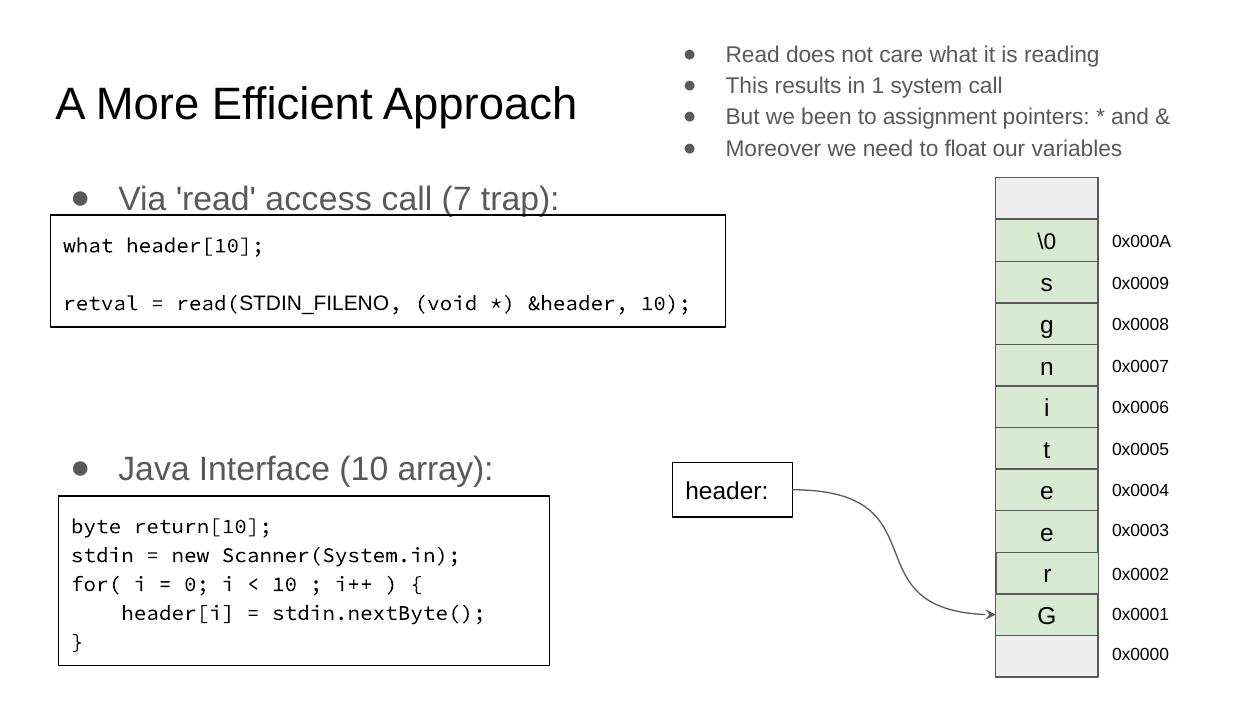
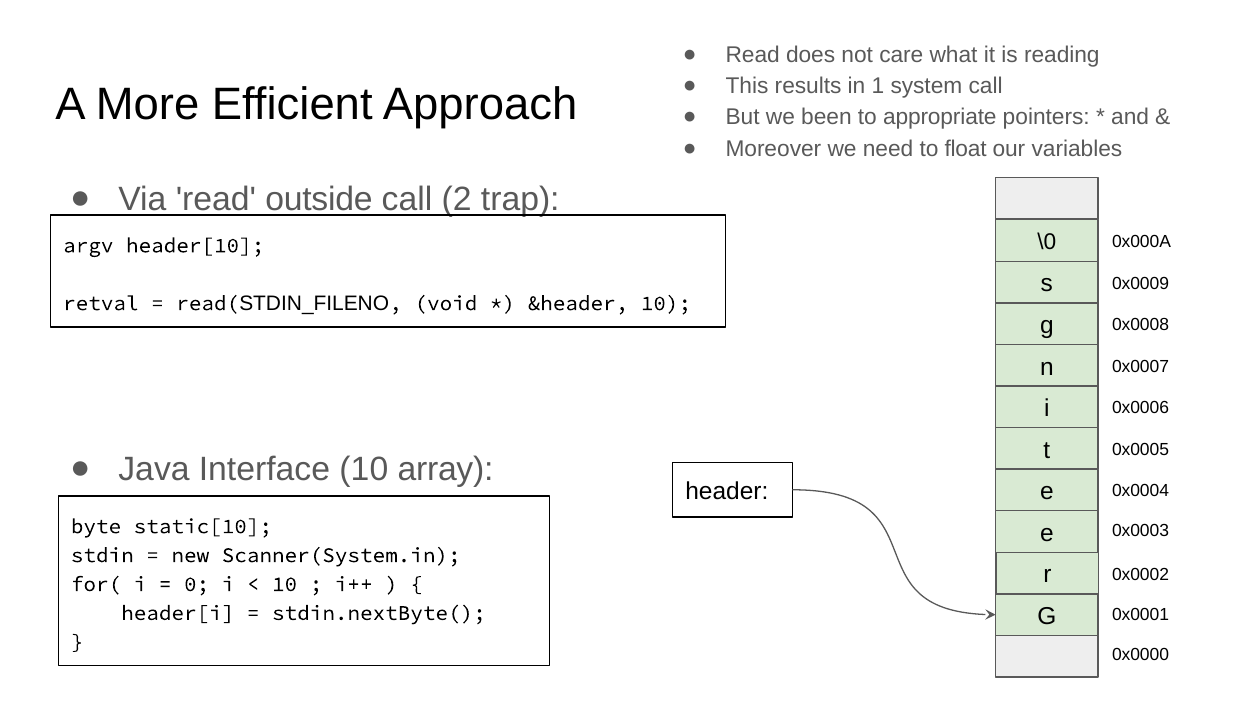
assignment: assignment -> appropriate
access: access -> outside
7: 7 -> 2
what at (88, 246): what -> argv
return[10: return[10 -> static[10
